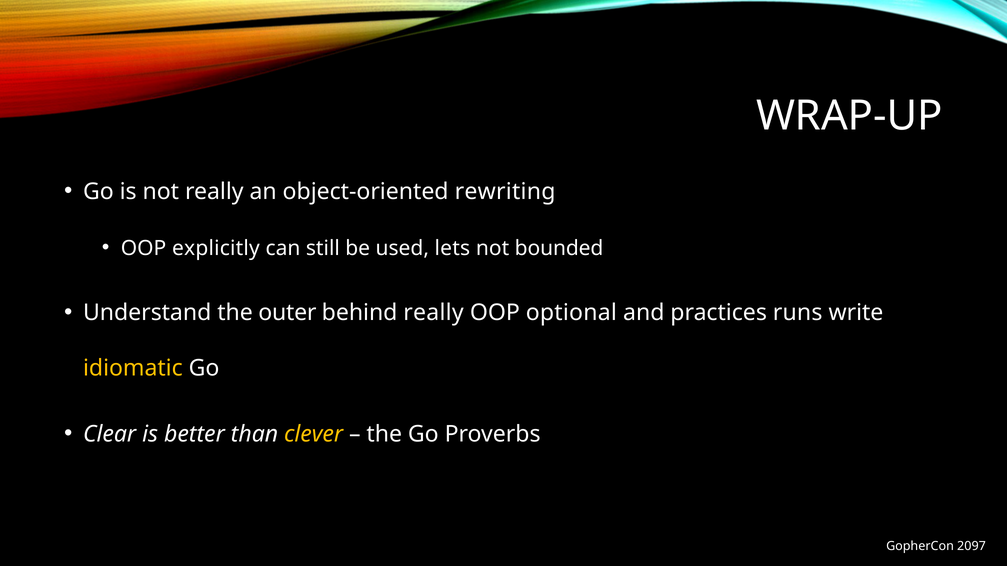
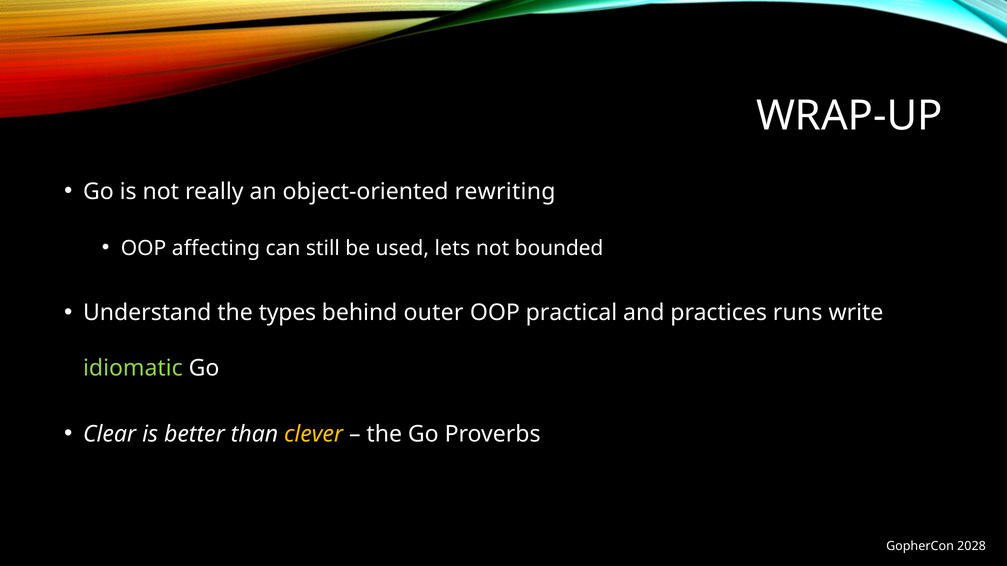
explicitly: explicitly -> affecting
outer: outer -> types
behind really: really -> outer
optional: optional -> practical
idiomatic colour: yellow -> light green
2097: 2097 -> 2028
